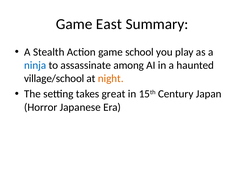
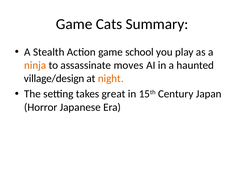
East: East -> Cats
ninja colour: blue -> orange
among: among -> moves
village/school: village/school -> village/design
